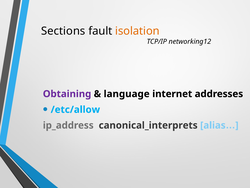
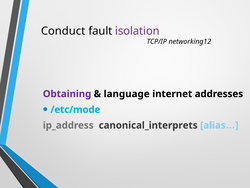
Sections: Sections -> Conduct
isolation colour: orange -> purple
/etc/allow: /etc/allow -> /etc/mode
